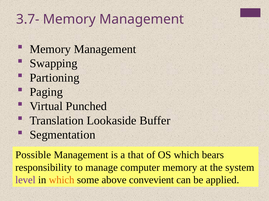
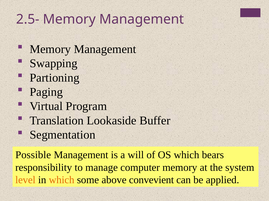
3.7-: 3.7- -> 2.5-
Punched: Punched -> Program
that: that -> will
level colour: purple -> orange
